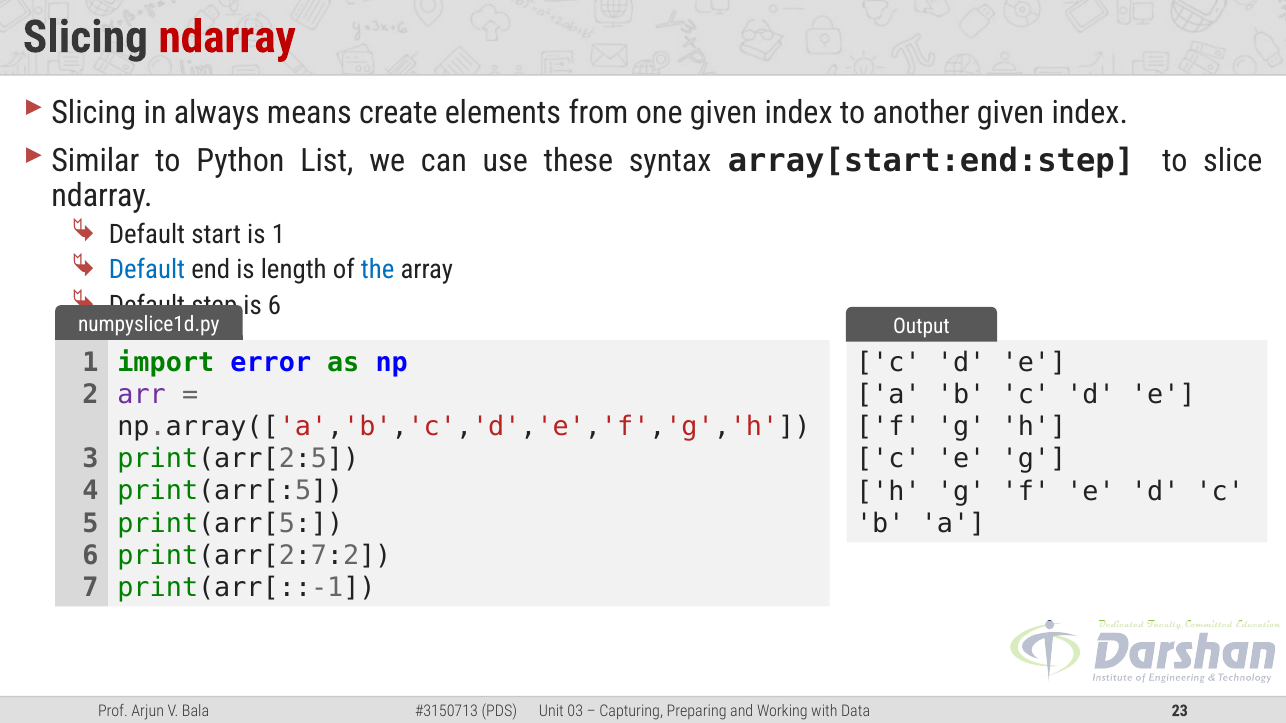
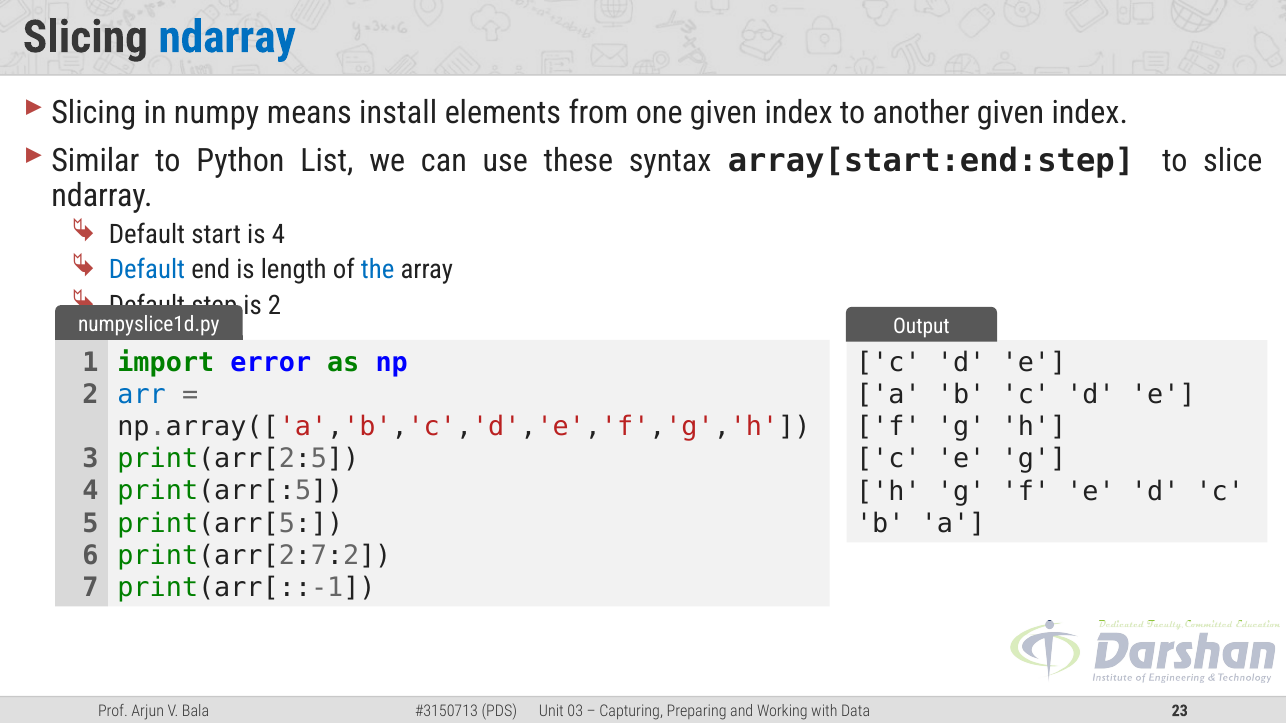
ndarray at (227, 37) colour: red -> blue
always: always -> numpy
create: create -> install
is 1: 1 -> 4
is 6: 6 -> 2
arr colour: purple -> blue
